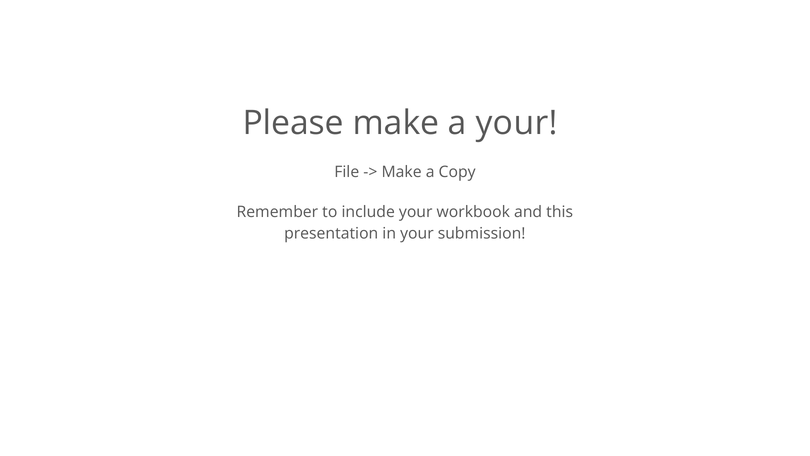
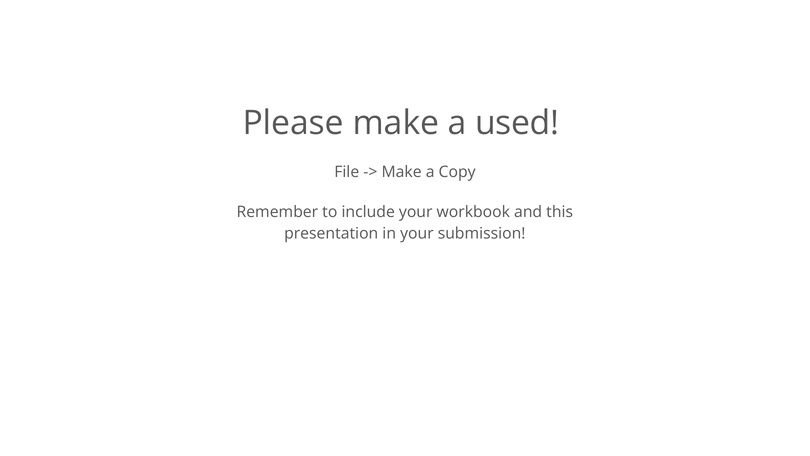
a your: your -> used
